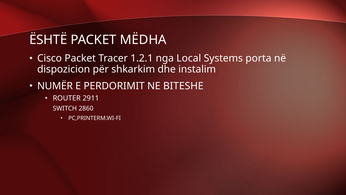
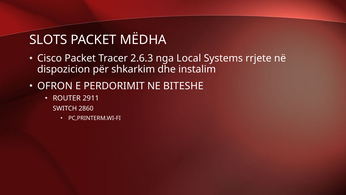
ËSHTË: ËSHTË -> SLOTS
1.2.1: 1.2.1 -> 2.6.3
porta: porta -> rrjete
NUMËR: NUMËR -> OFRON
